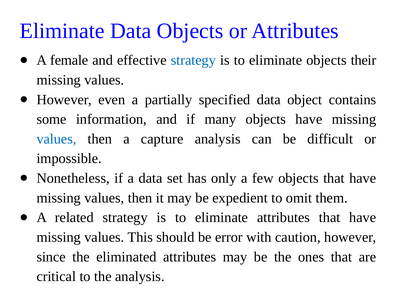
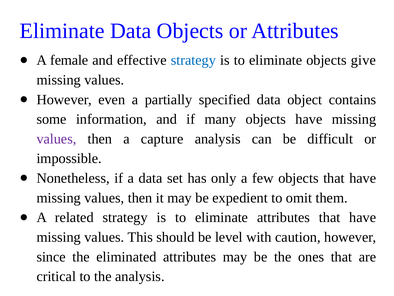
their: their -> give
values at (56, 139) colour: blue -> purple
error: error -> level
